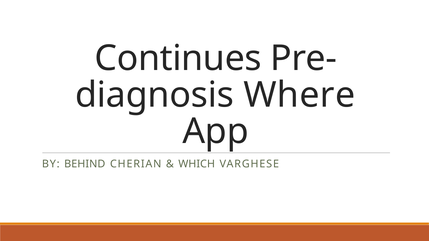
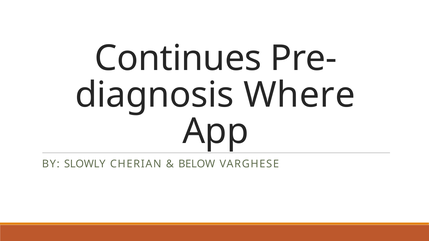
BEHIND: BEHIND -> SLOWLY
WHICH: WHICH -> BELOW
